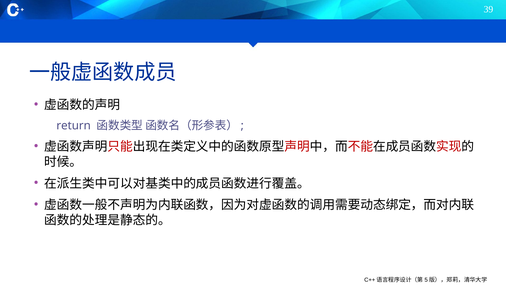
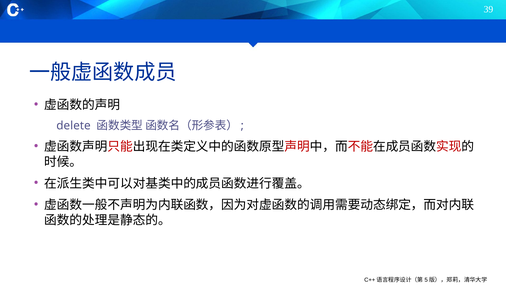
return: return -> delete
